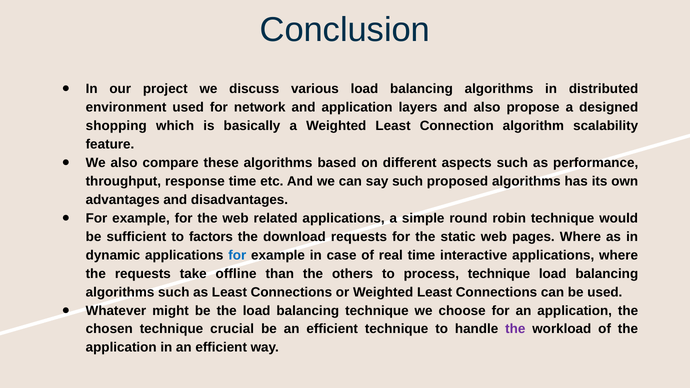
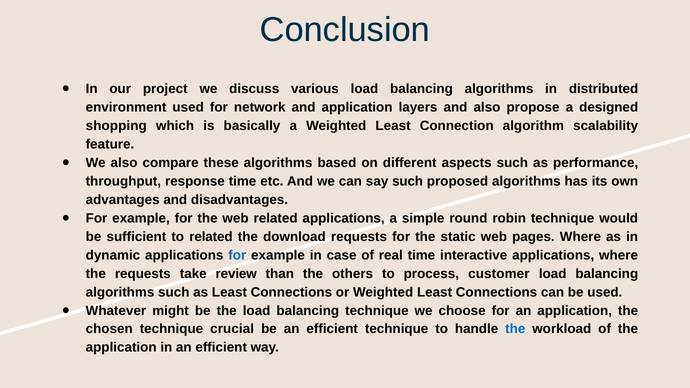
to factors: factors -> related
offline: offline -> review
process technique: technique -> customer
the at (515, 329) colour: purple -> blue
